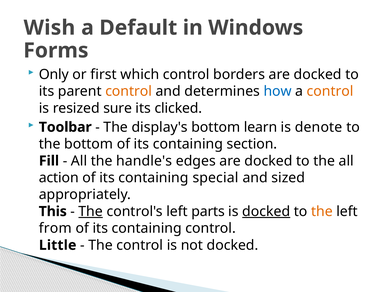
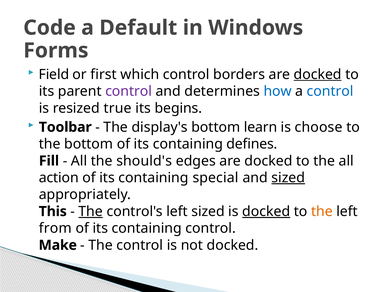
Wish: Wish -> Code
Only: Only -> Field
docked at (318, 74) underline: none -> present
control at (129, 91) colour: orange -> purple
control at (330, 91) colour: orange -> blue
sure: sure -> true
clicked: clicked -> begins
denote: denote -> choose
section: section -> defines
handle's: handle's -> should's
sized at (288, 178) underline: none -> present
left parts: parts -> sized
Little: Little -> Make
